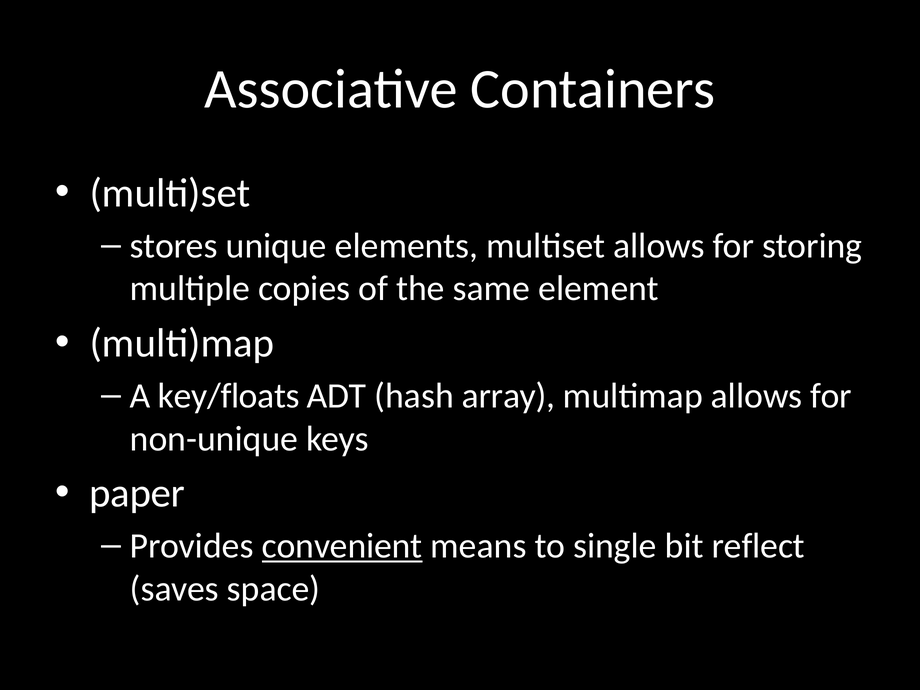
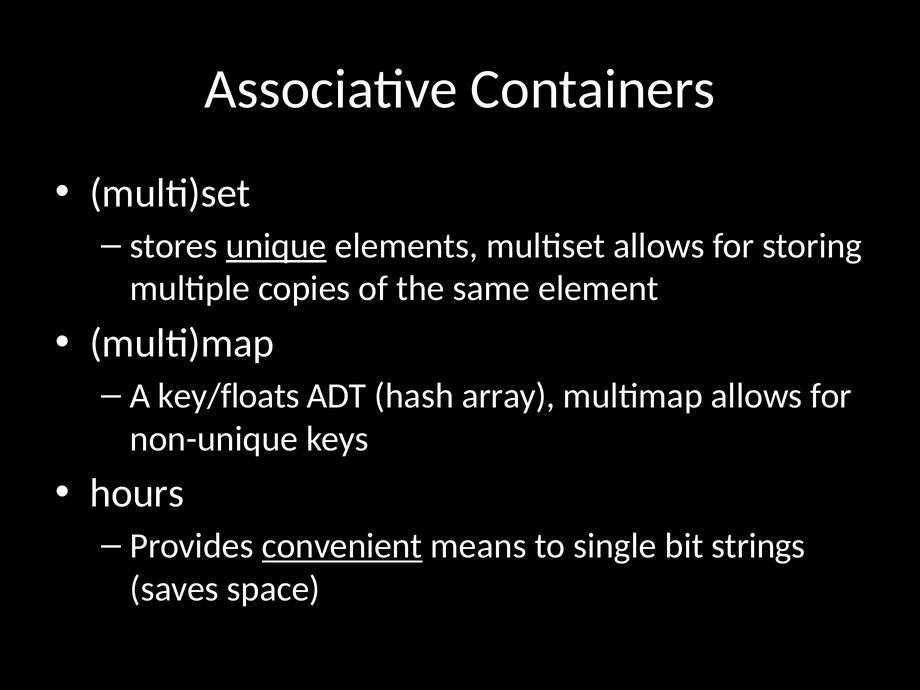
unique underline: none -> present
paper: paper -> hours
reflect: reflect -> strings
